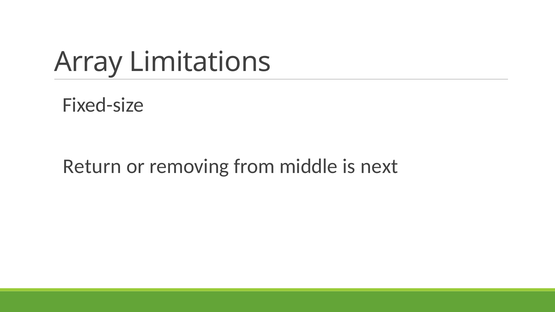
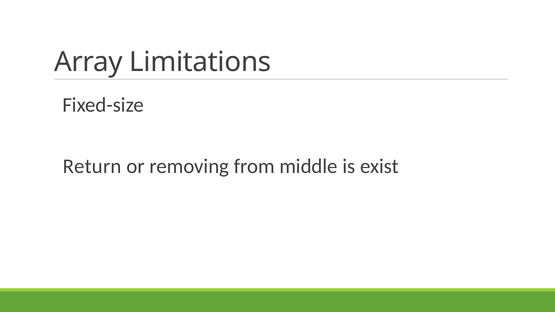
next: next -> exist
